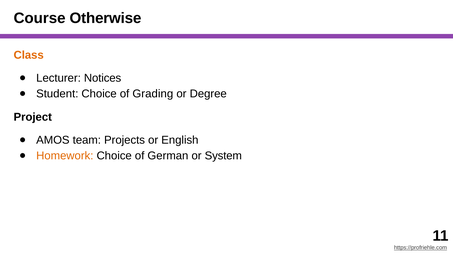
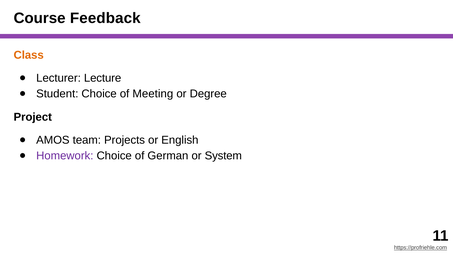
Otherwise: Otherwise -> Feedback
Notices: Notices -> Lecture
Grading: Grading -> Meeting
Homework colour: orange -> purple
